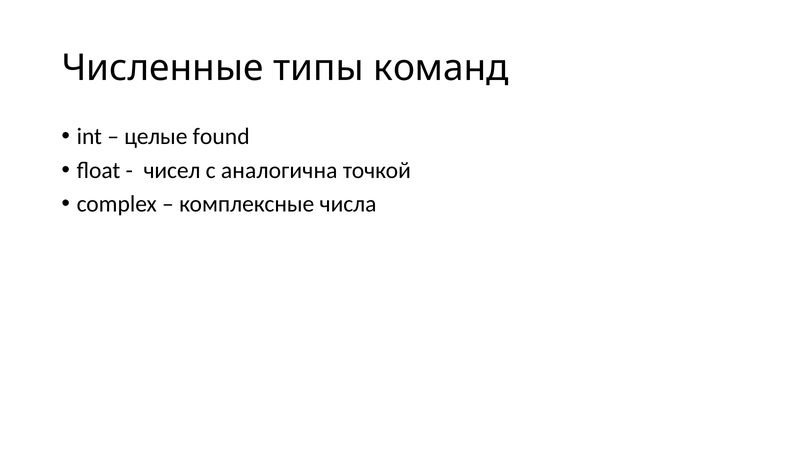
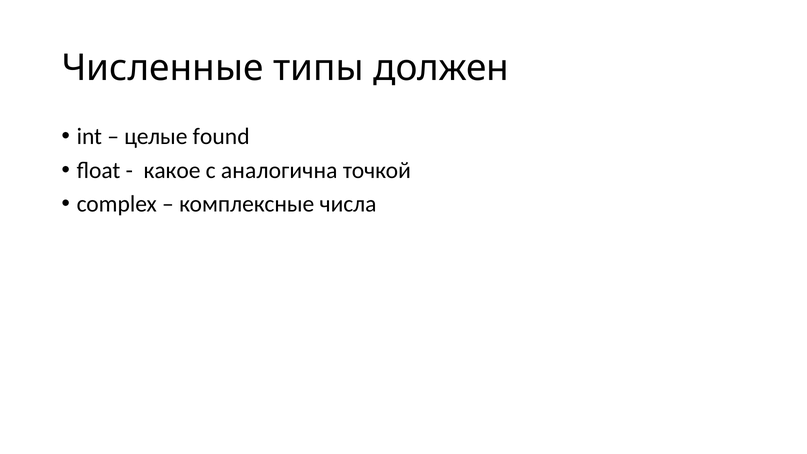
команд: команд -> должен
чисел: чисел -> какое
